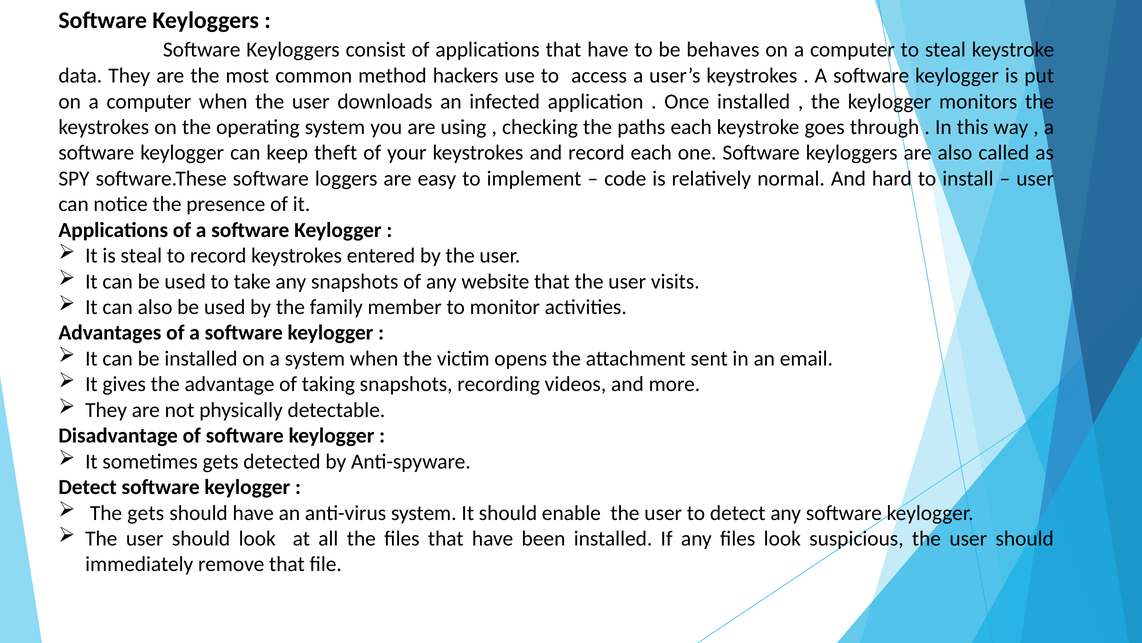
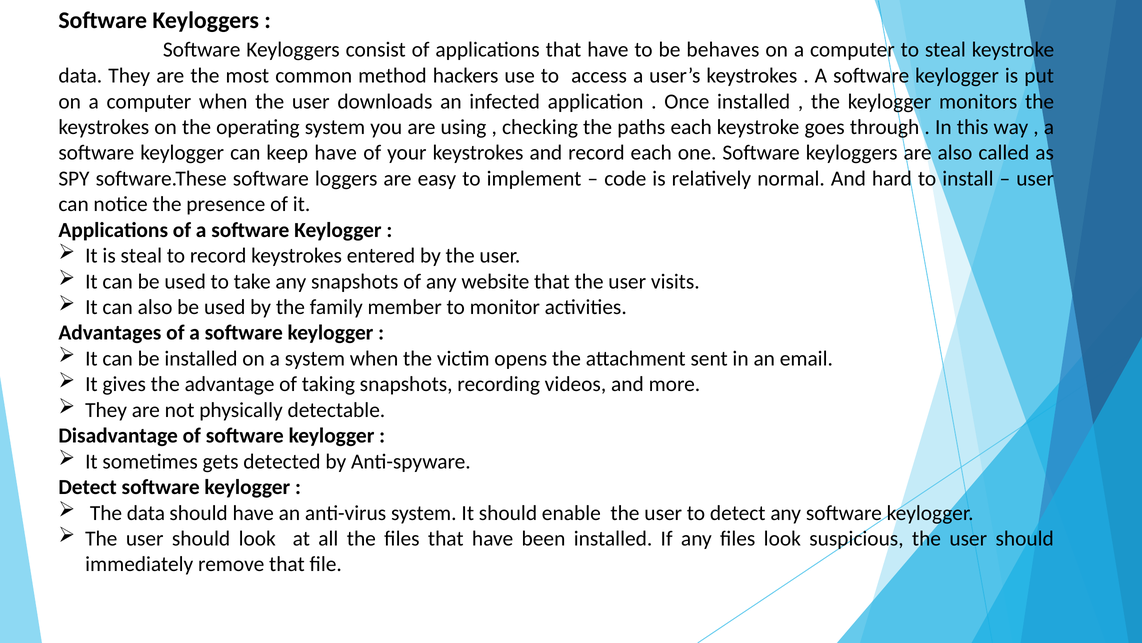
keep theft: theft -> have
The gets: gets -> data
